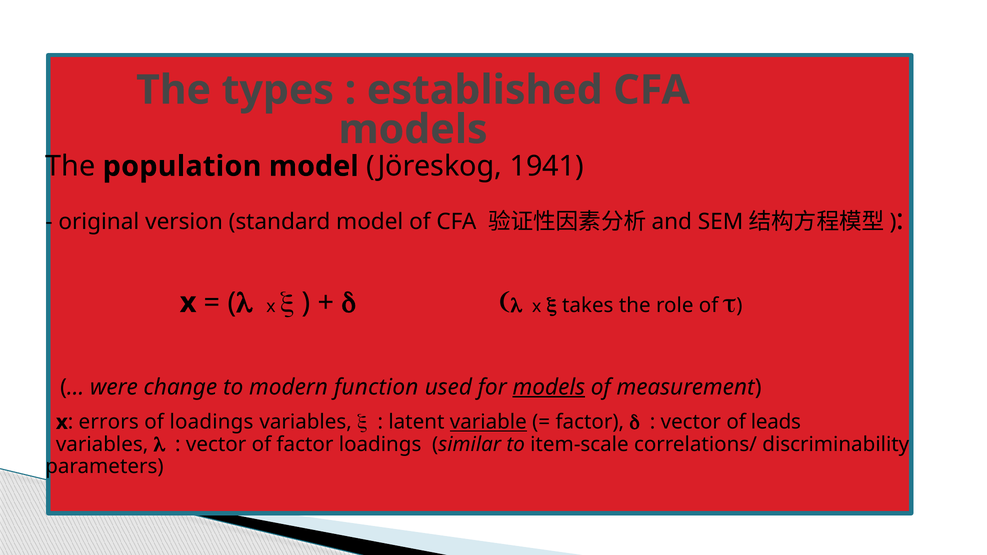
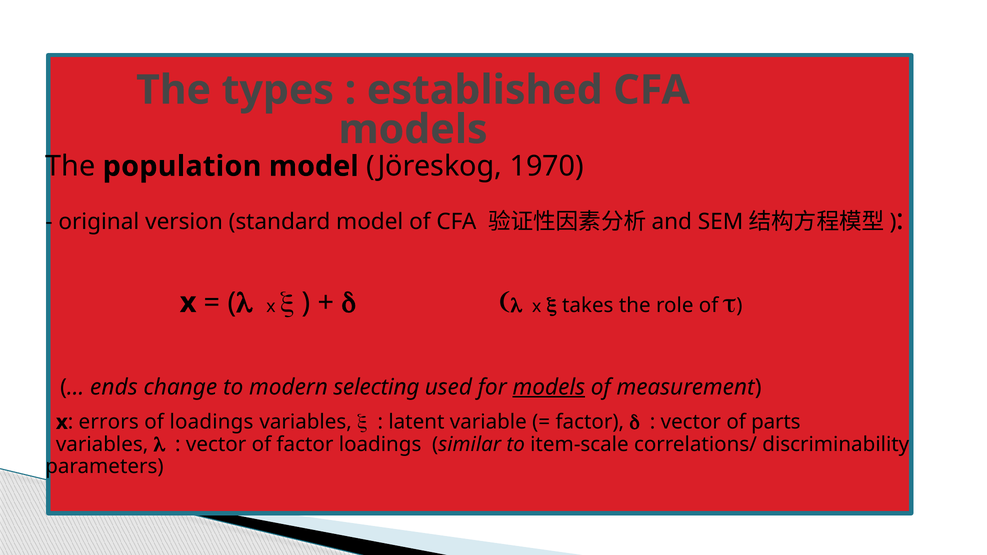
1941: 1941 -> 1970
were: were -> ends
function: function -> selecting
variable underline: present -> none
leads: leads -> parts
